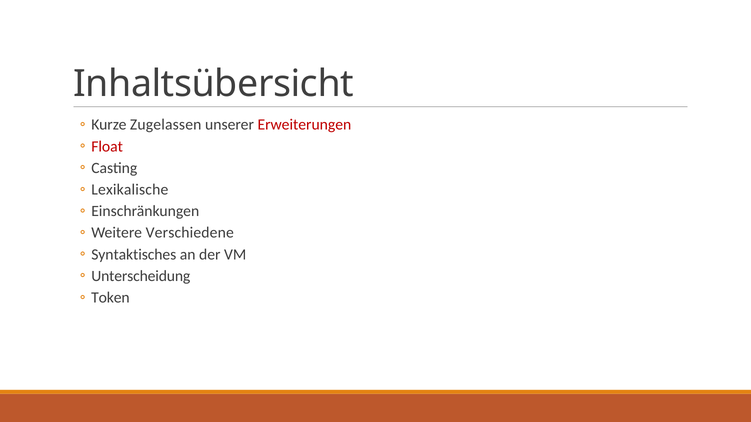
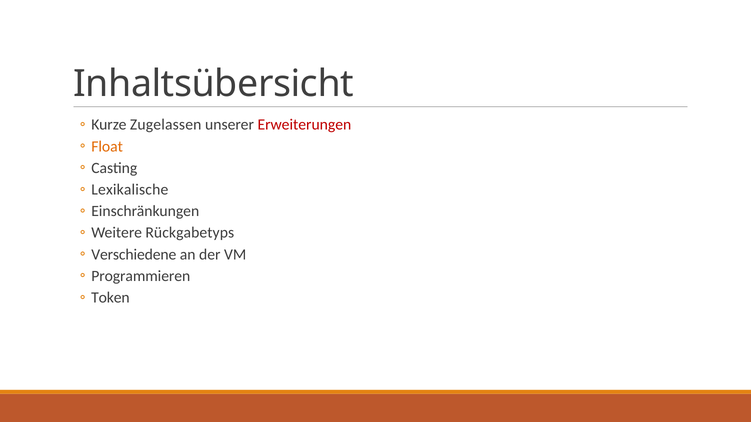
Float colour: red -> orange
Verschiedene: Verschiedene -> Rückgabetyps
Syntaktisches: Syntaktisches -> Verschiedene
Unterscheidung: Unterscheidung -> Programmieren
